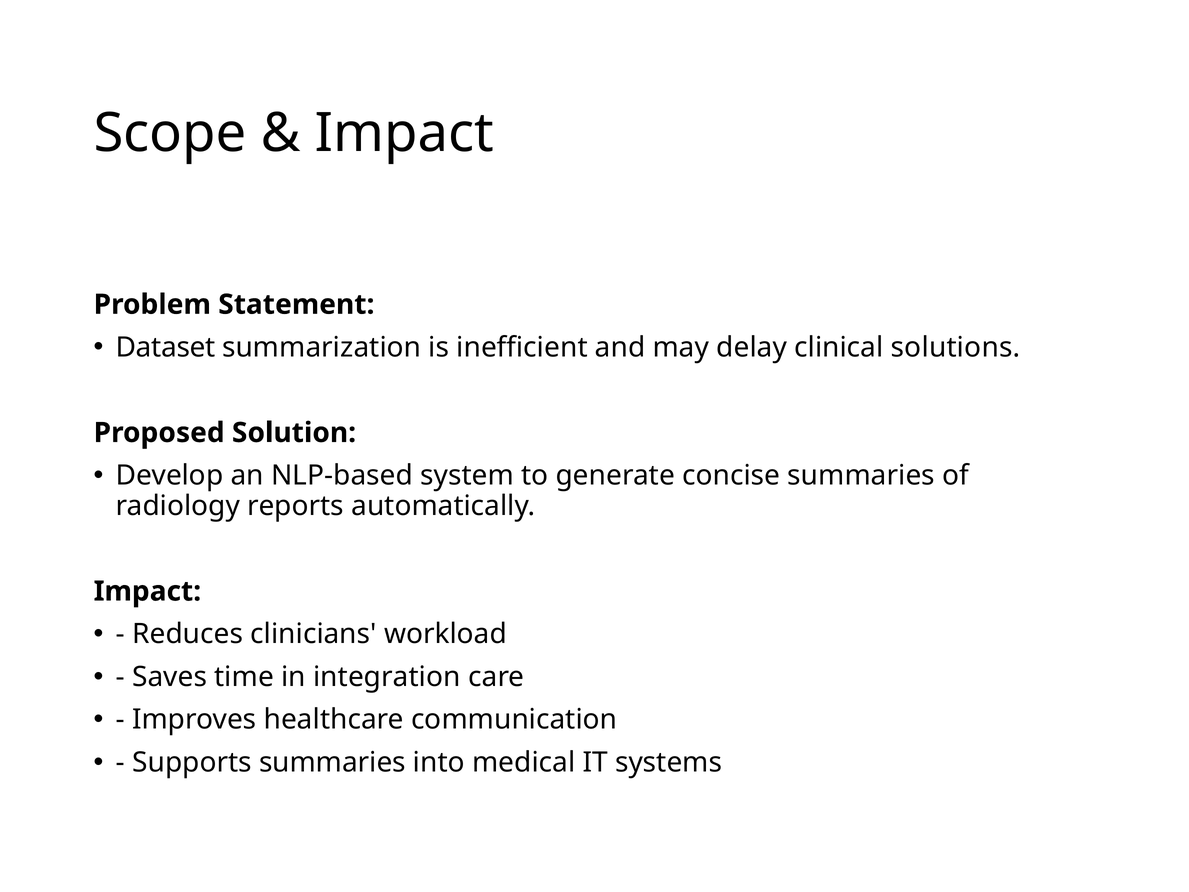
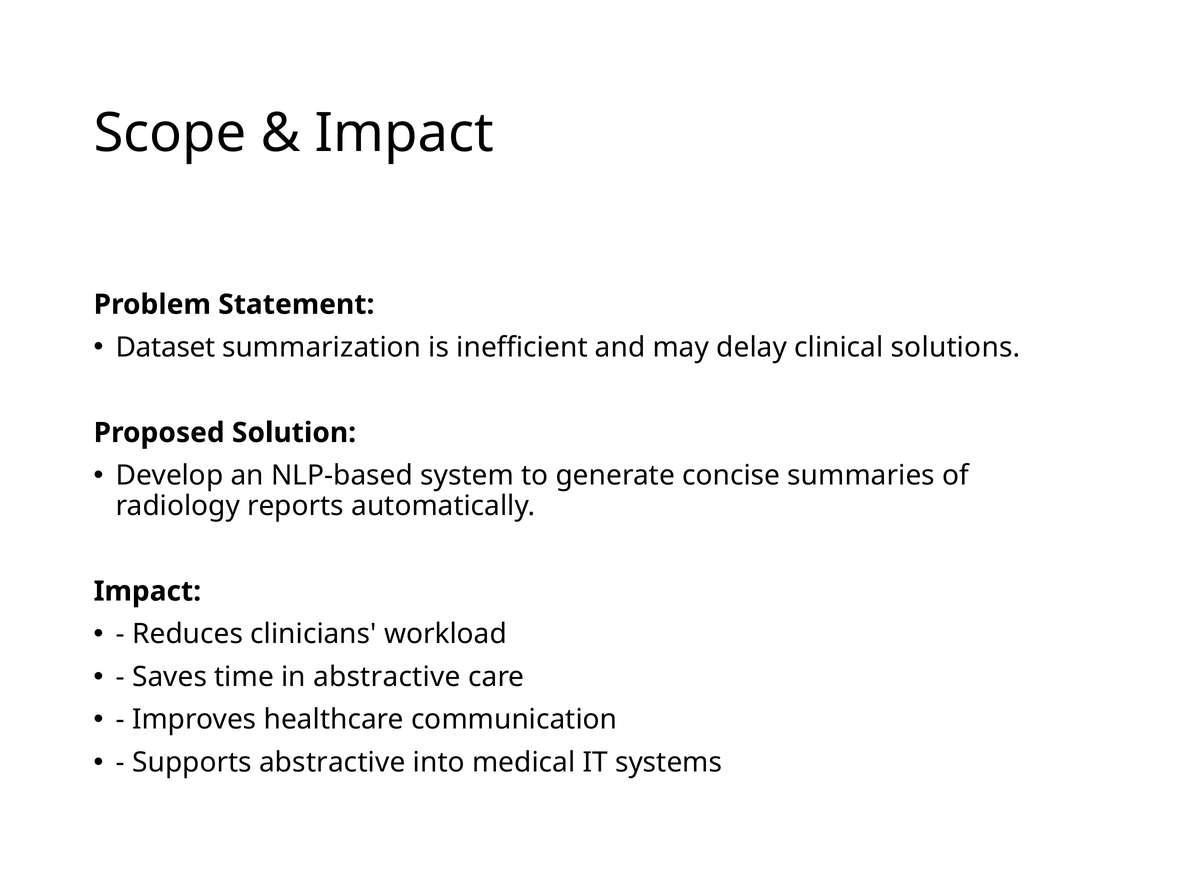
in integration: integration -> abstractive
Supports summaries: summaries -> abstractive
